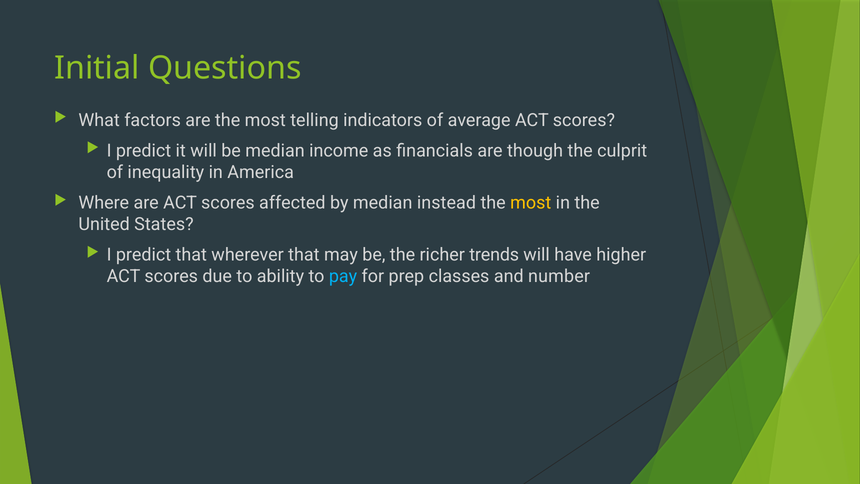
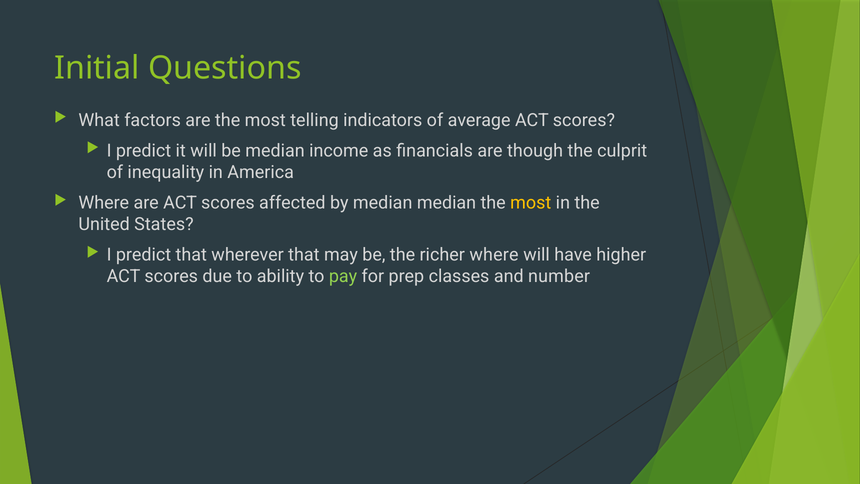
median instead: instead -> median
richer trends: trends -> where
pay colour: light blue -> light green
